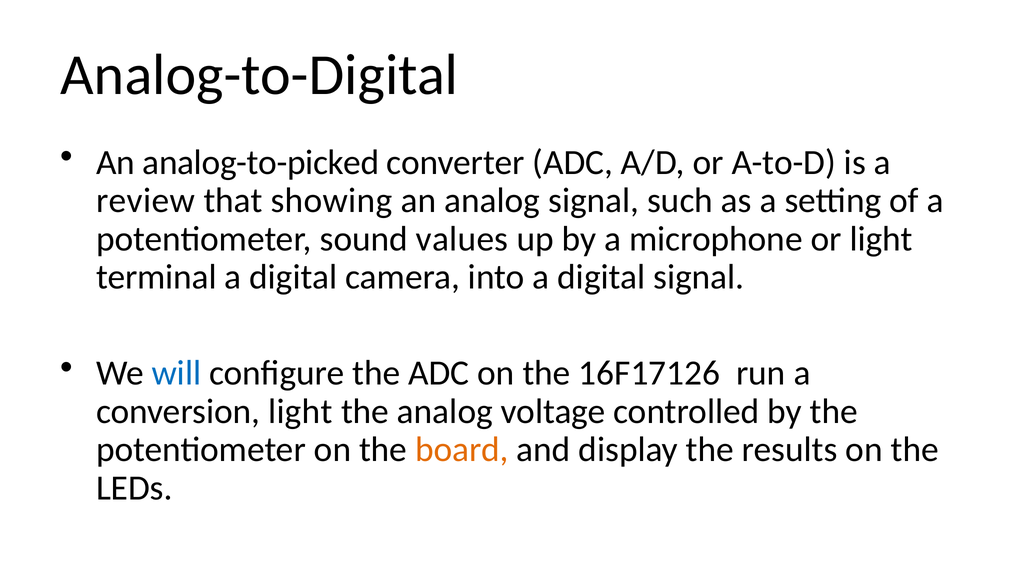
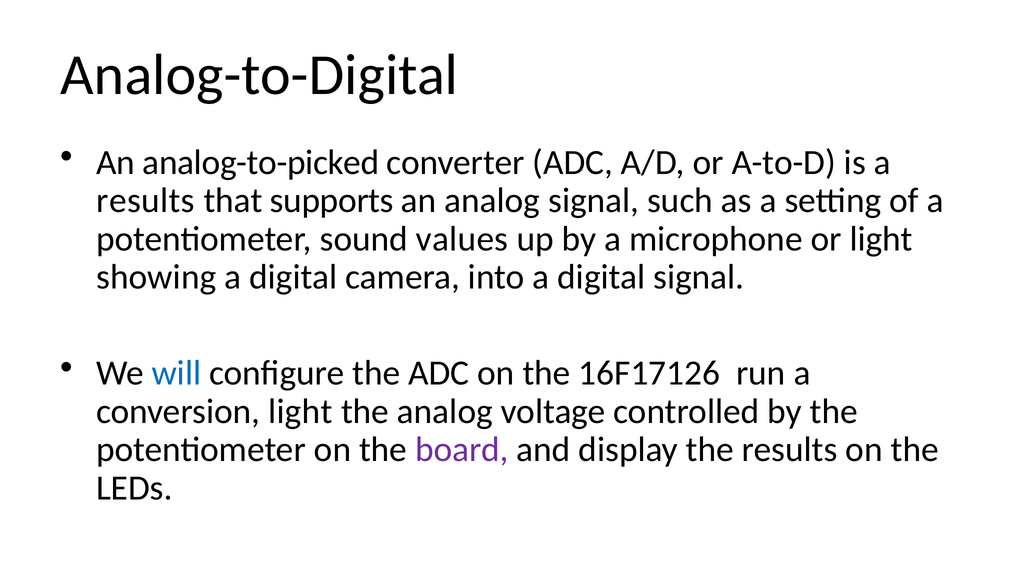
review at (146, 201): review -> results
showing: showing -> supports
terminal: terminal -> showing
board colour: orange -> purple
